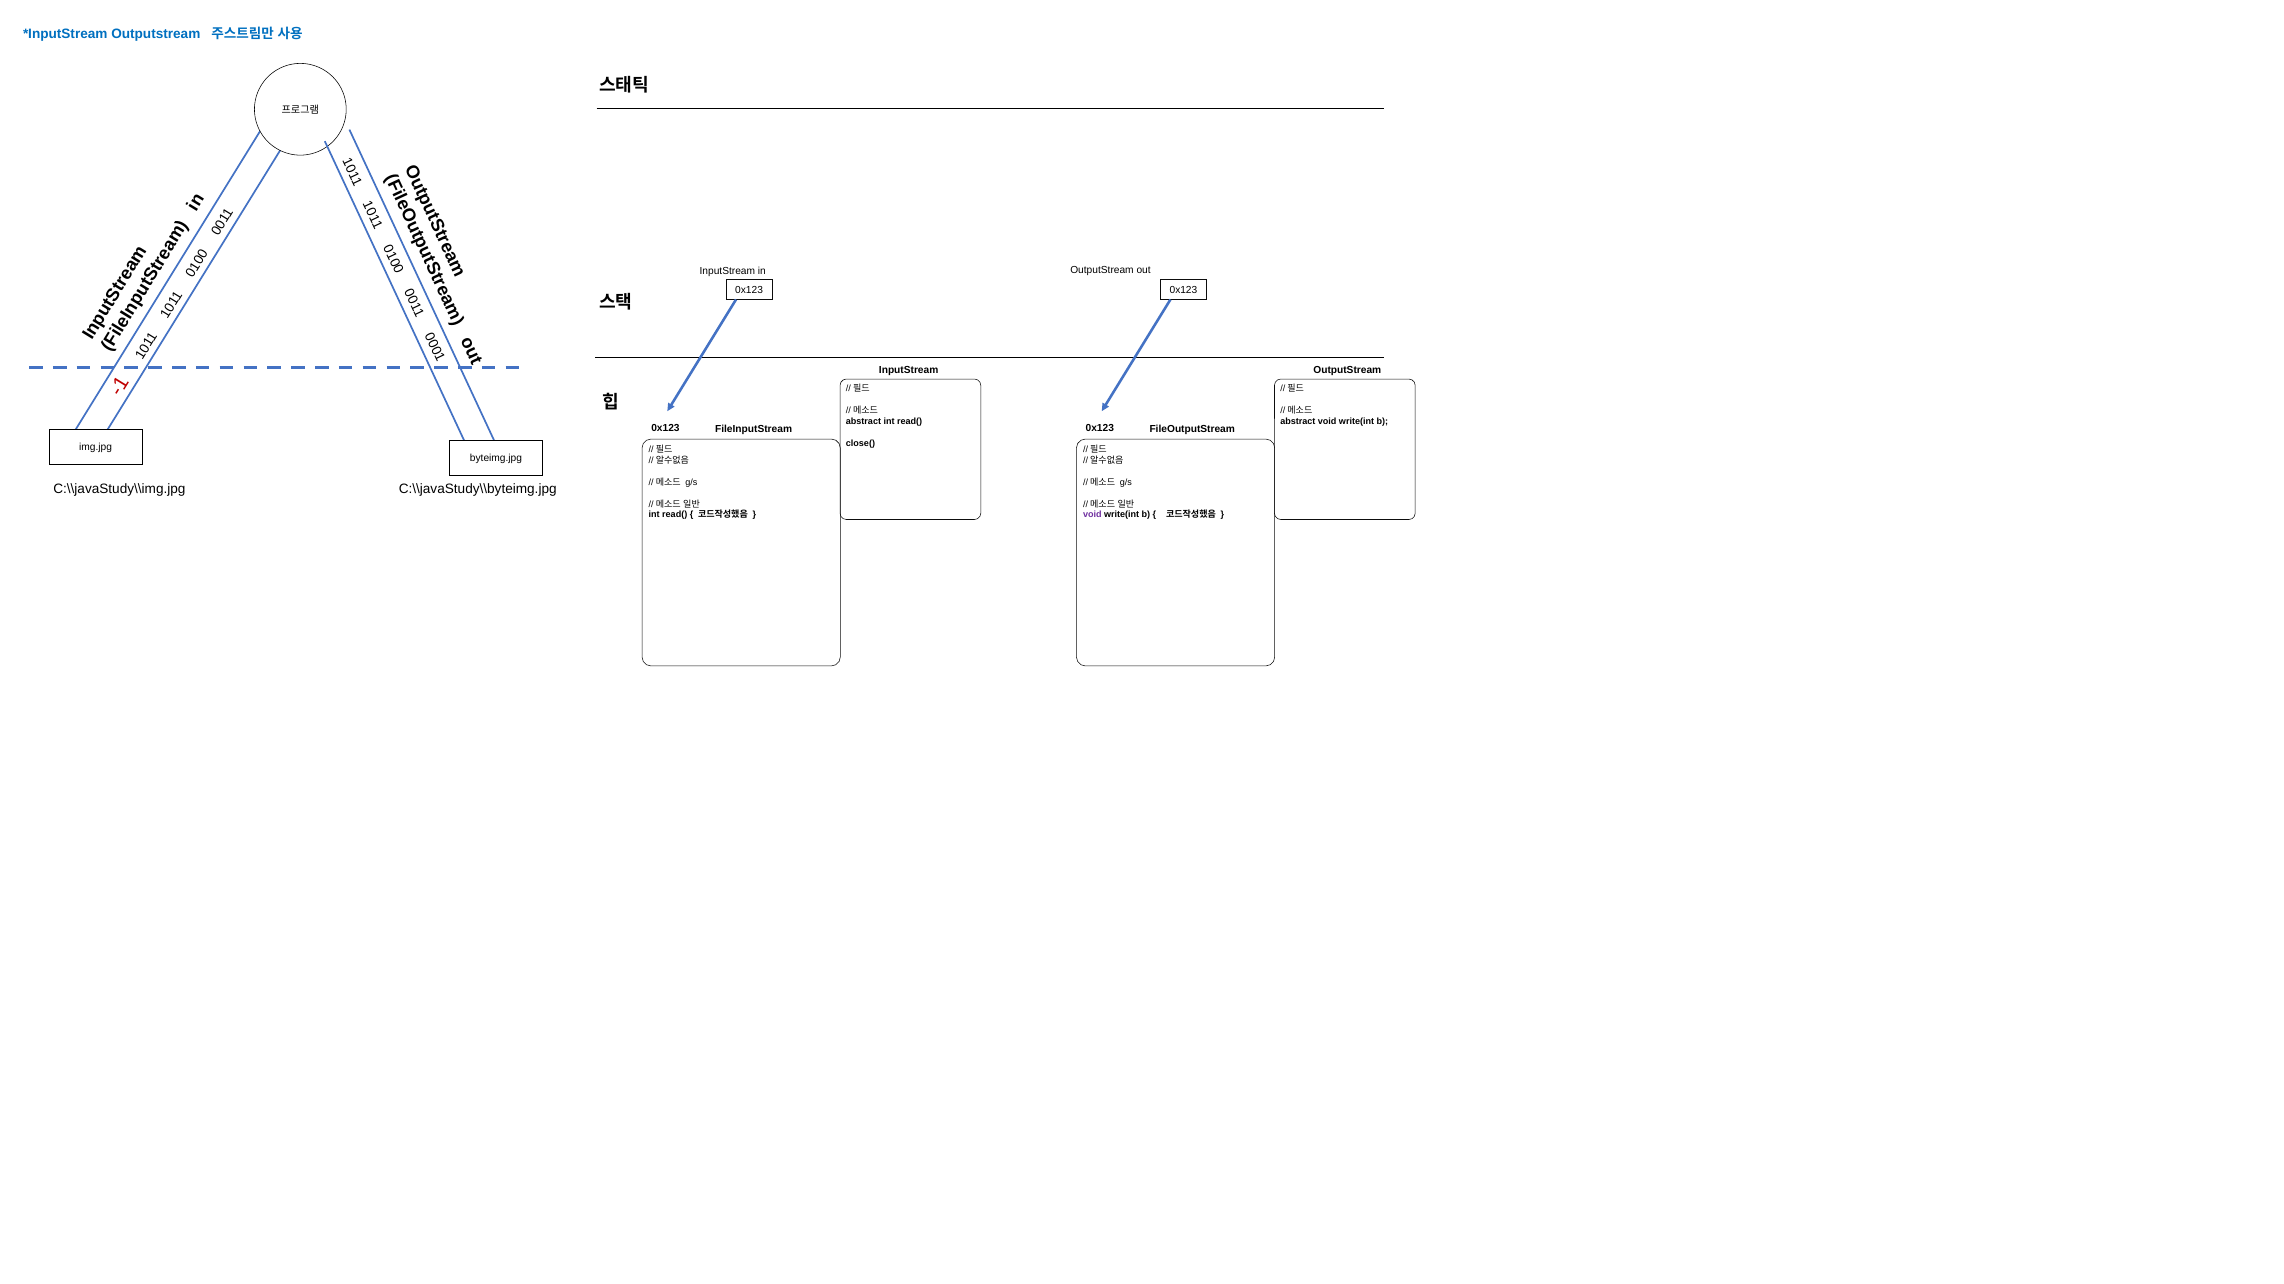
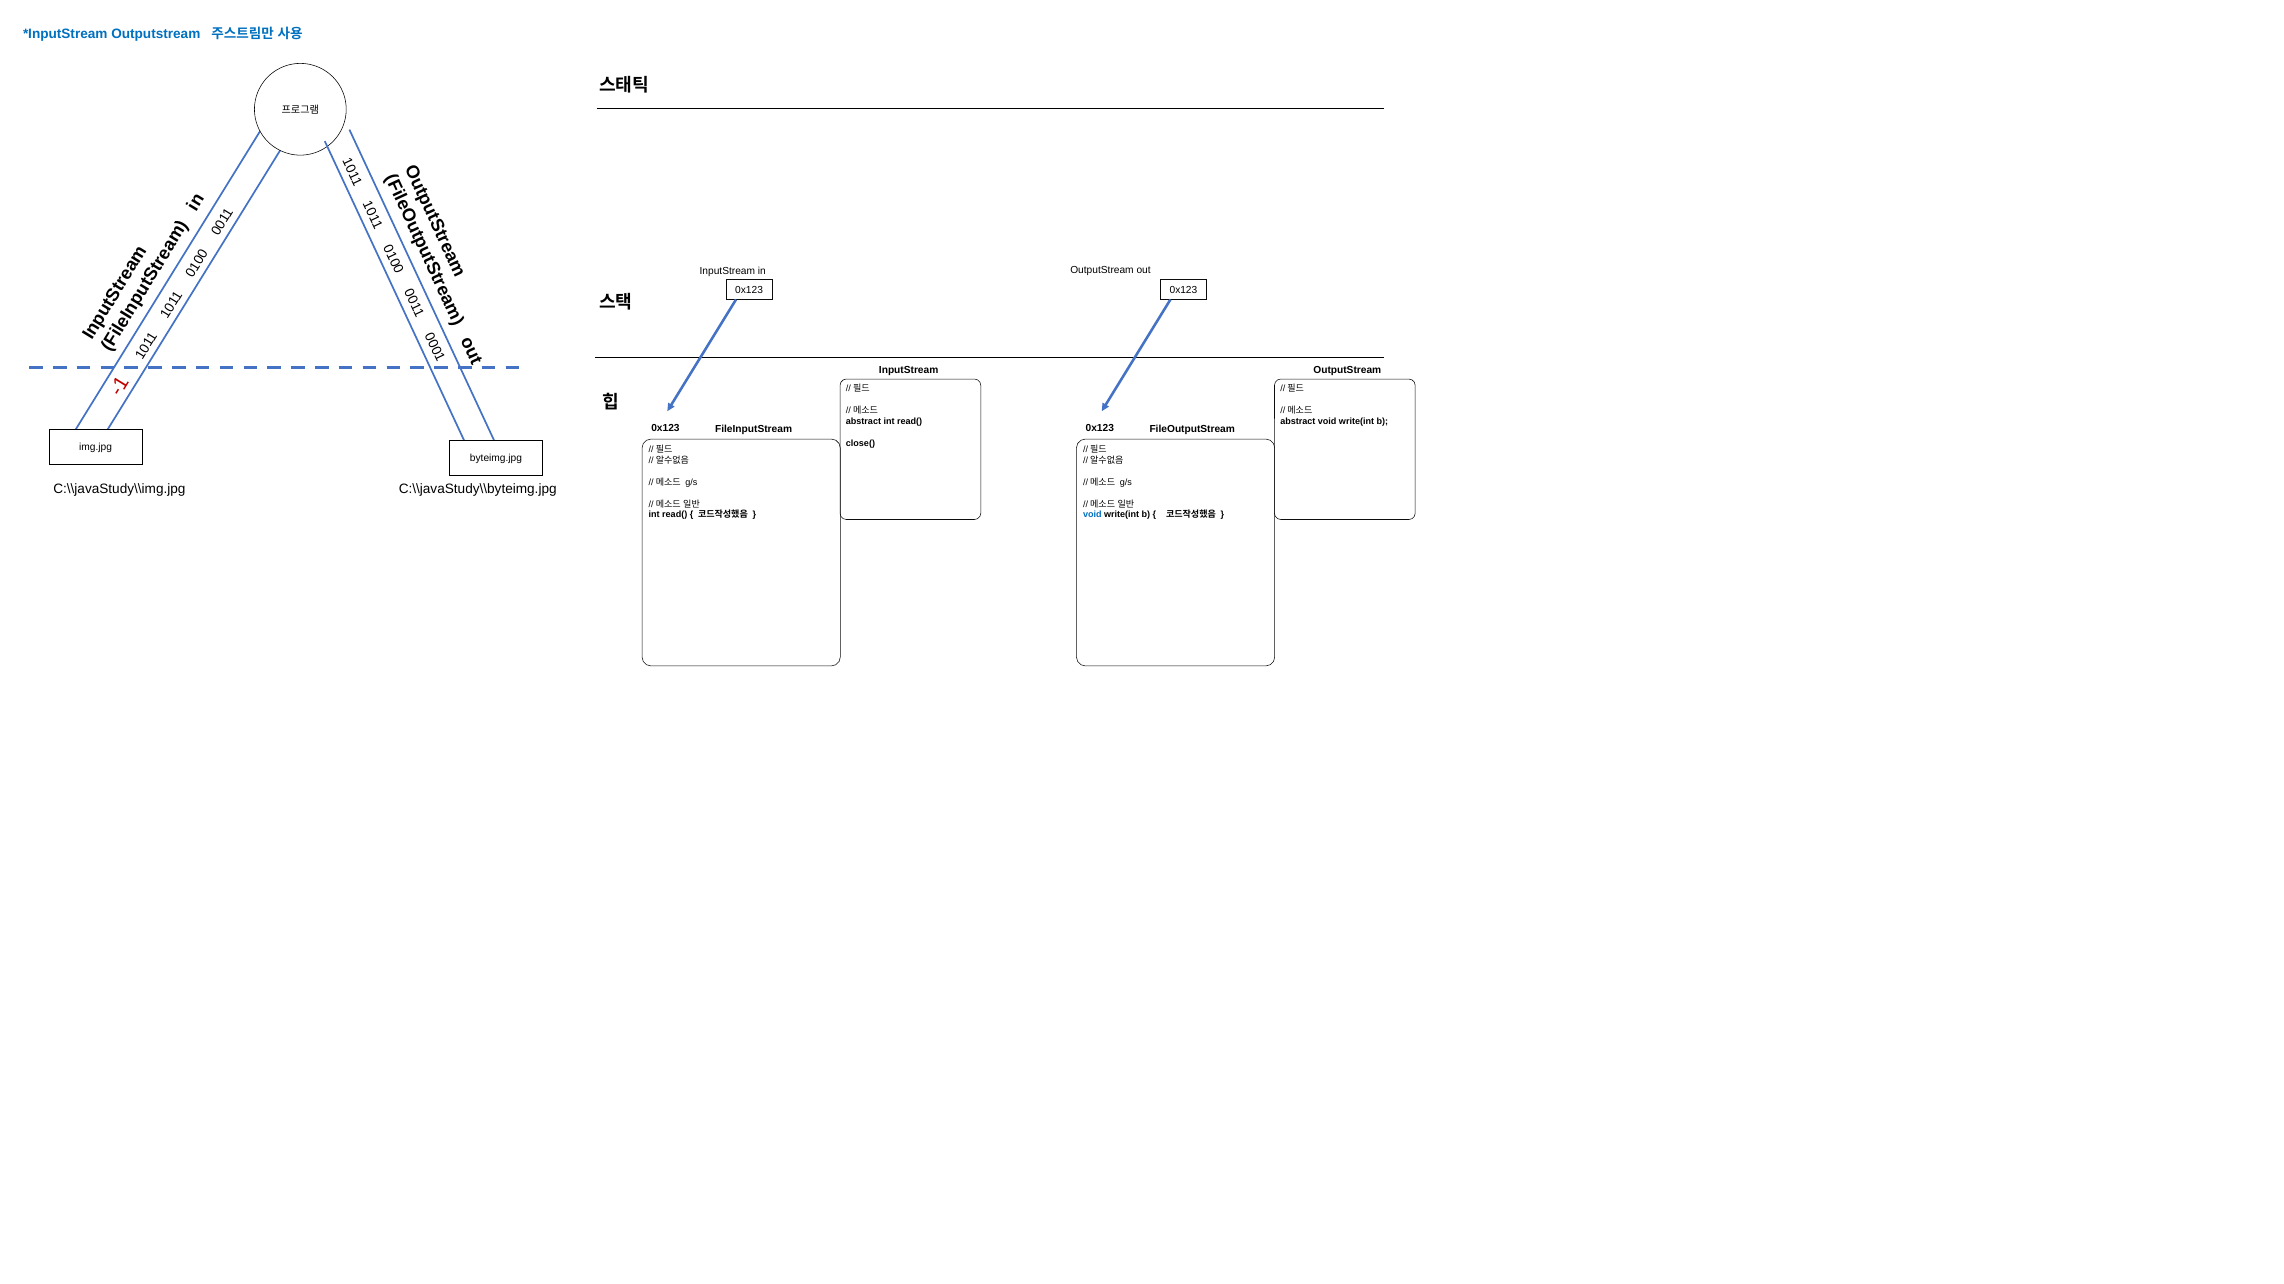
void at (1092, 515) colour: purple -> blue
